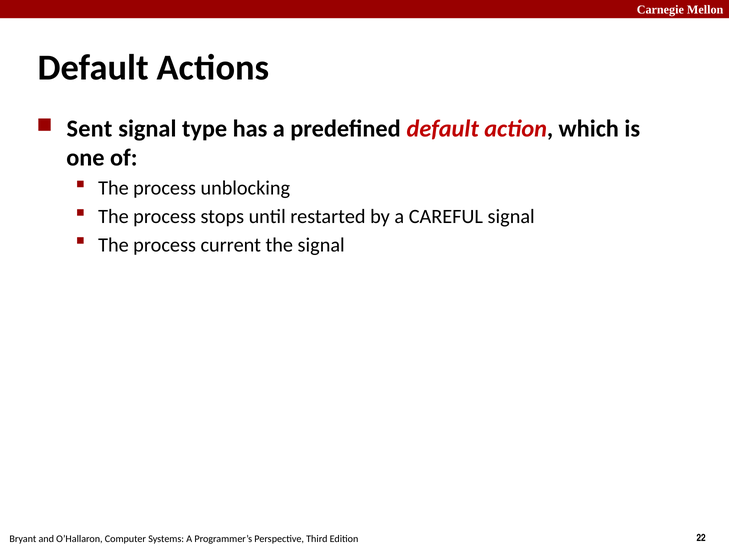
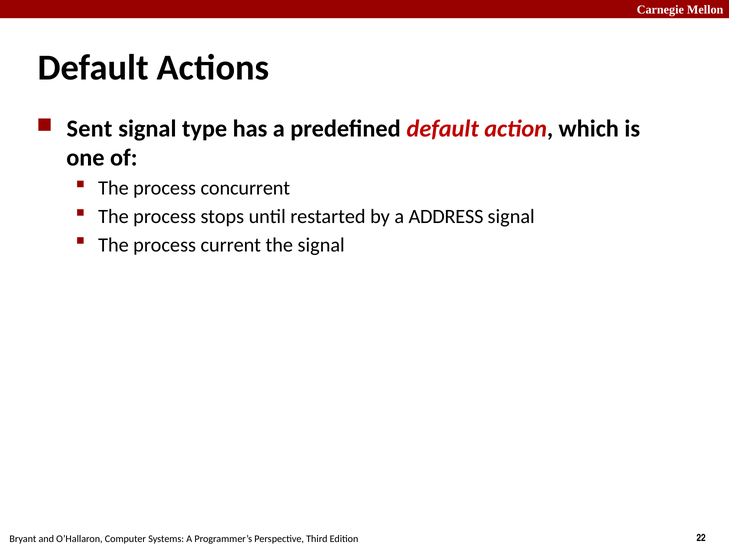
unblocking: unblocking -> concurrent
CAREFUL: CAREFUL -> ADDRESS
